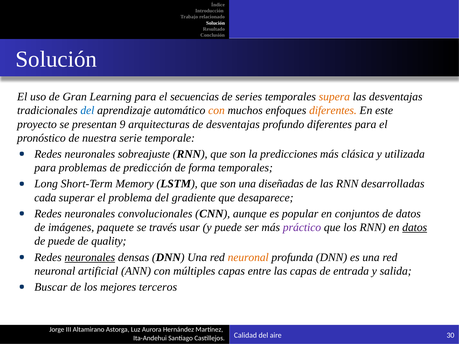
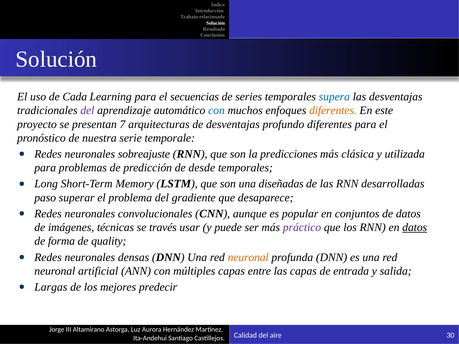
Gran: Gran -> Cada
supera colour: orange -> blue
del at (87, 111) colour: blue -> purple
con at (217, 111) colour: orange -> blue
9: 9 -> 7
forma: forma -> desde
cada: cada -> paso
paquete: paquete -> técnicas
de puede: puede -> forma
neuronales at (90, 257) underline: present -> none
Buscar: Buscar -> Largas
terceros: terceros -> predecir
